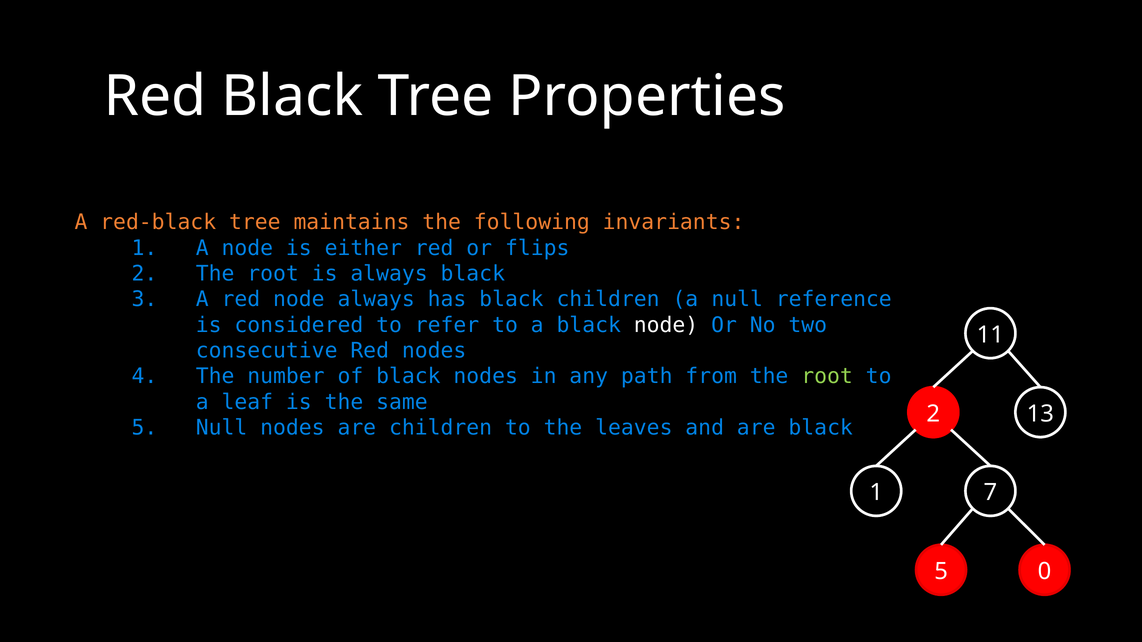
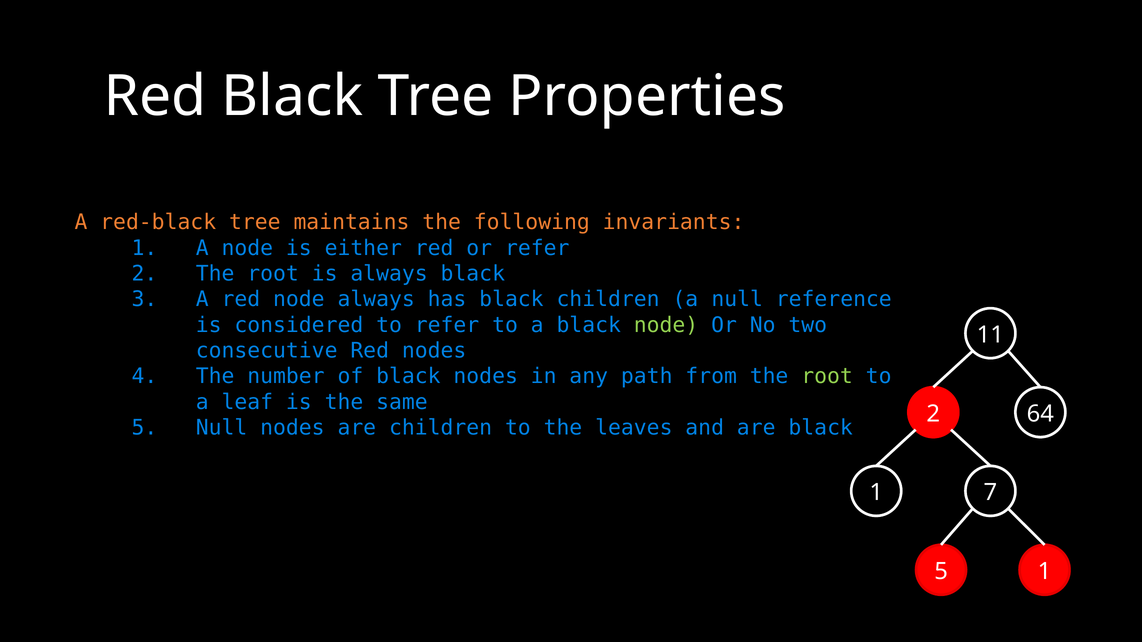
or flips: flips -> refer
node at (666, 325) colour: white -> light green
13: 13 -> 64
5 0: 0 -> 1
